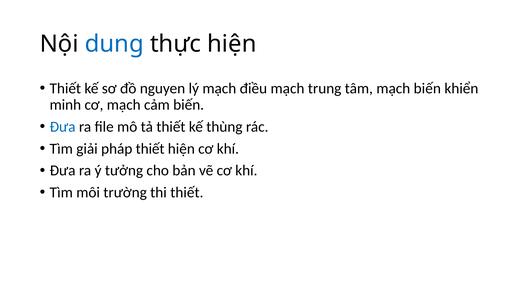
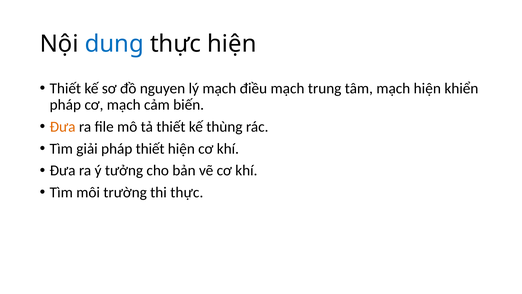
mạch biến: biến -> hiện
minh at (65, 105): minh -> pháp
Đưa at (63, 127) colour: blue -> orange
thi thiết: thiết -> thực
